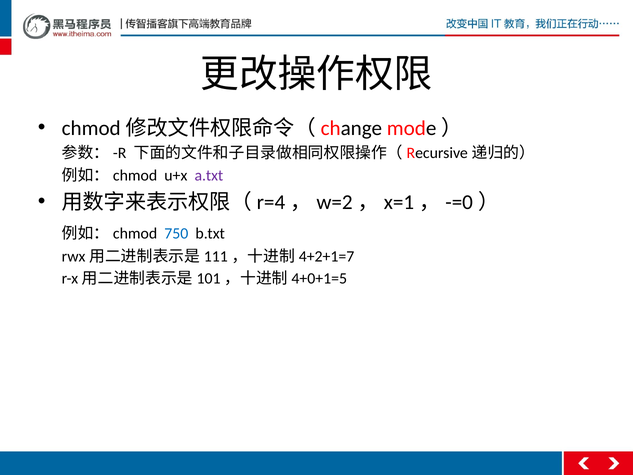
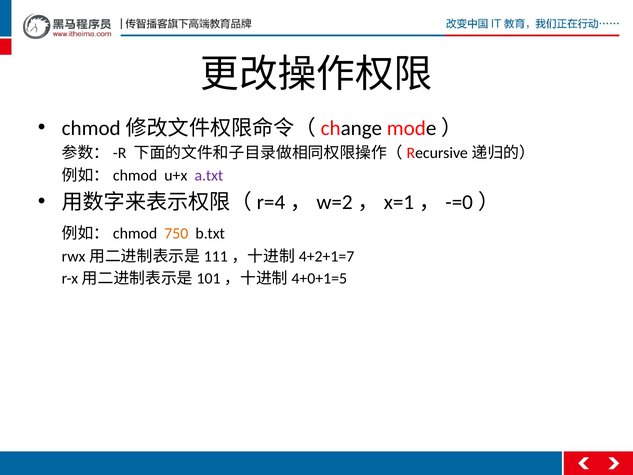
750 colour: blue -> orange
